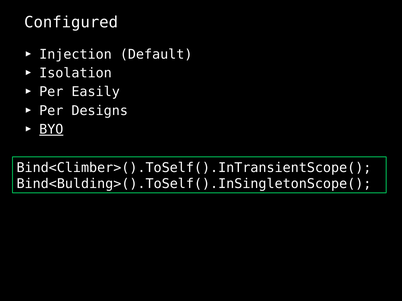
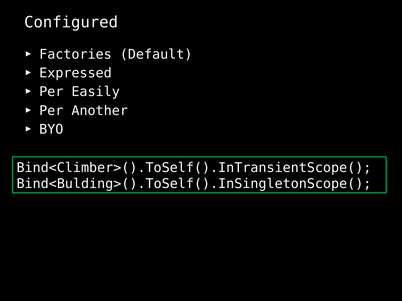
Injection: Injection -> Factories
Isolation: Isolation -> Expressed
Designs: Designs -> Another
BYO underline: present -> none
